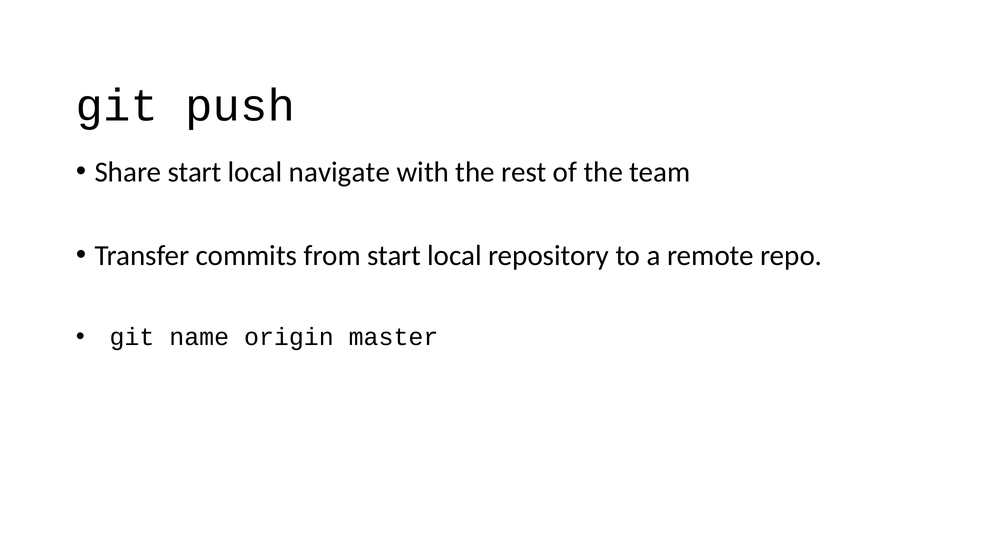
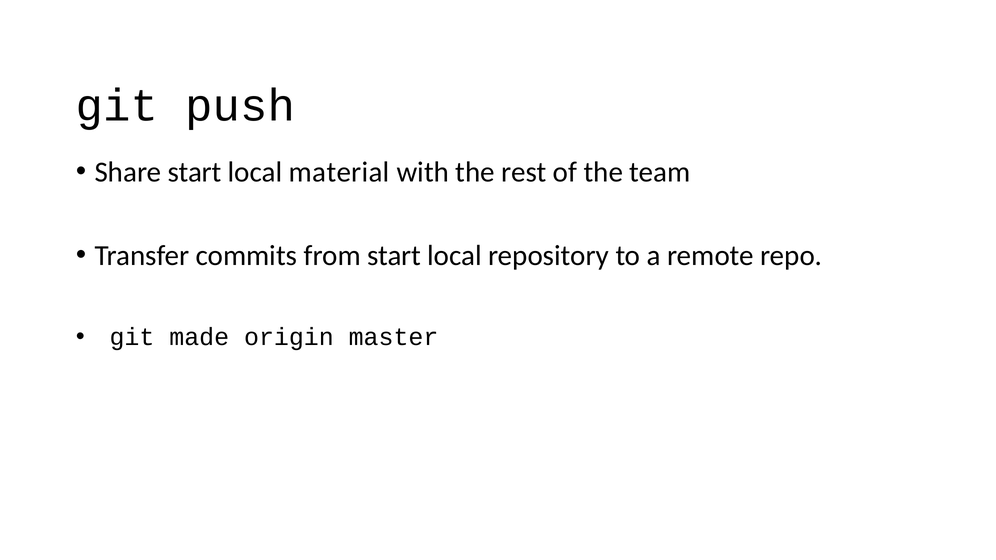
navigate: navigate -> material
name: name -> made
